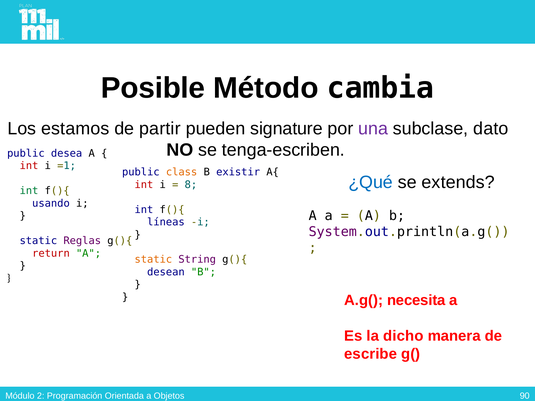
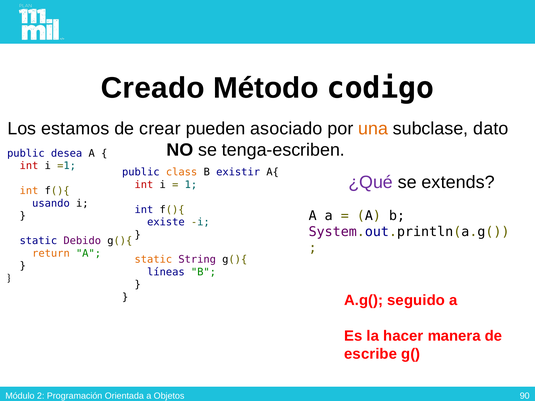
Posible: Posible -> Creado
cambia: cambia -> codigo
partir: partir -> crear
signature: signature -> asociado
una colour: purple -> orange
¿Qué colour: blue -> purple
8: 8 -> 1
int at (29, 191) colour: green -> orange
líneas: líneas -> existe
Reglas: Reglas -> Debido
return colour: red -> orange
desean: desean -> líneas
necesita: necesita -> seguido
dicho: dicho -> hacer
